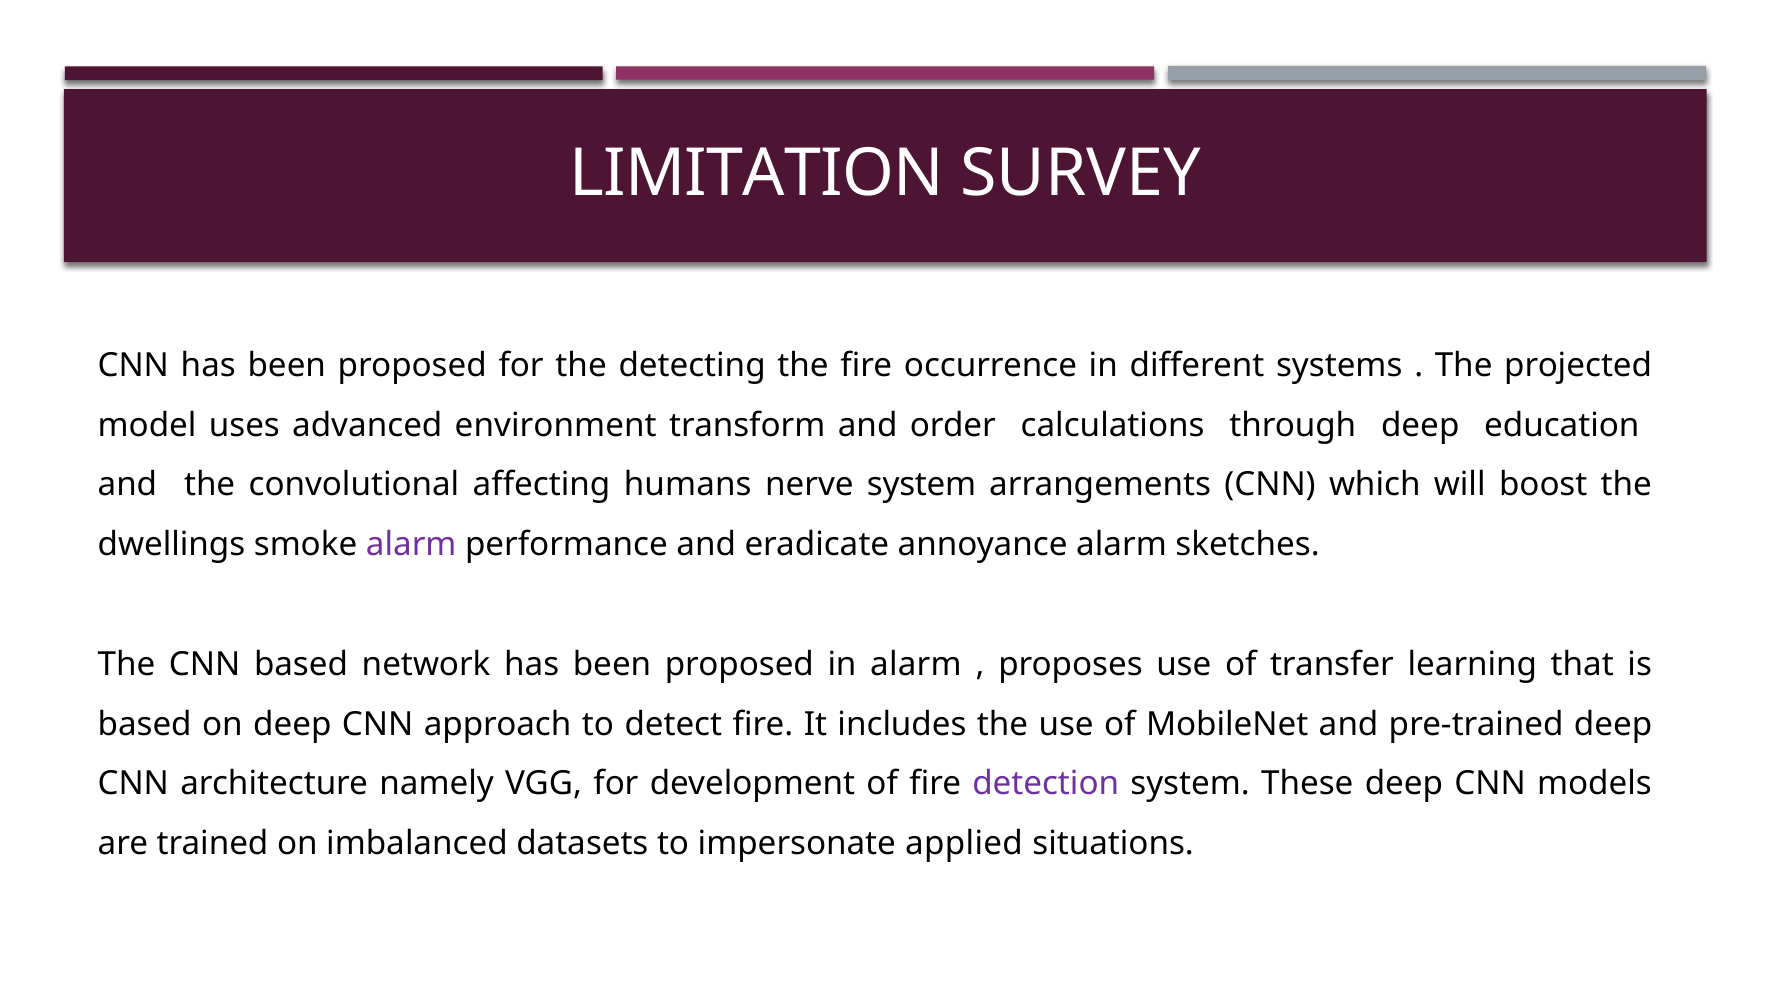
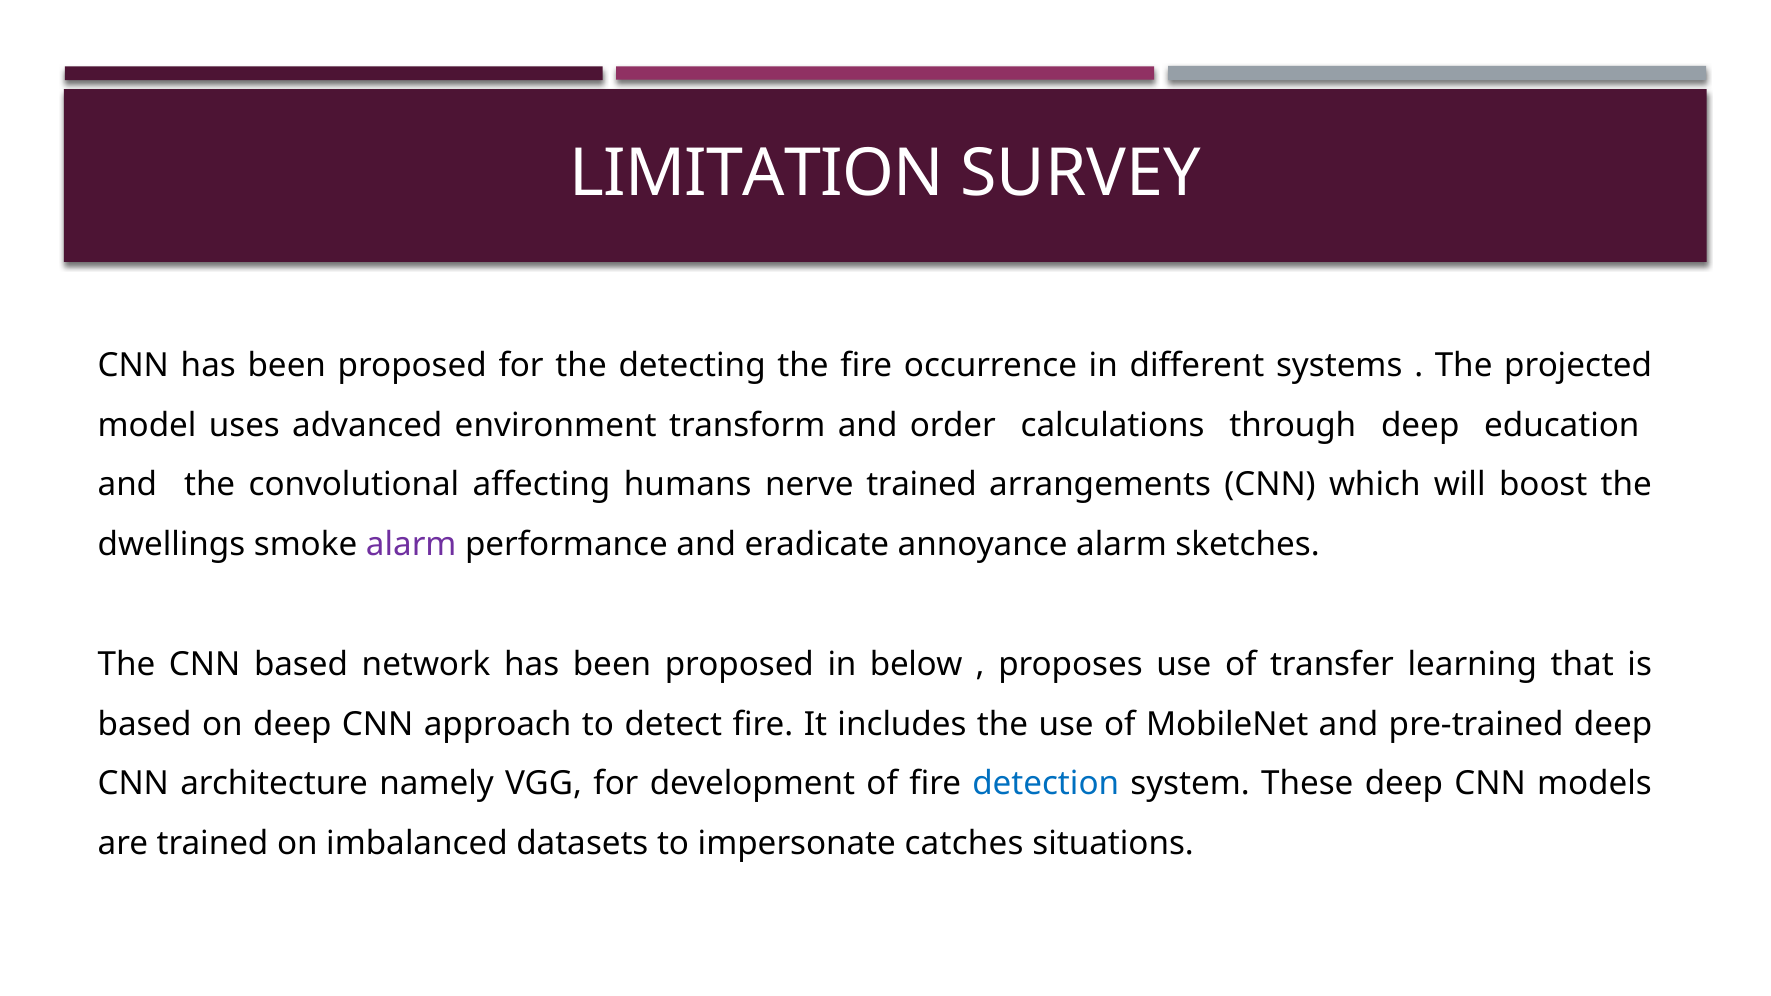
nerve system: system -> trained
in alarm: alarm -> below
detection colour: purple -> blue
applied: applied -> catches
